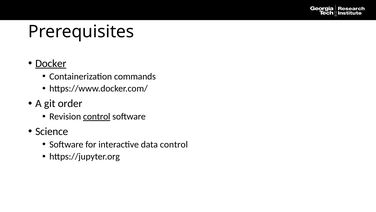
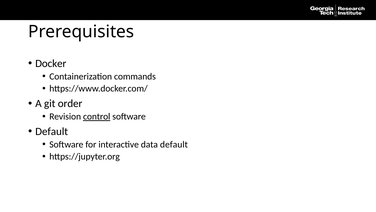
Docker underline: present -> none
Science at (52, 131): Science -> Default
data control: control -> default
